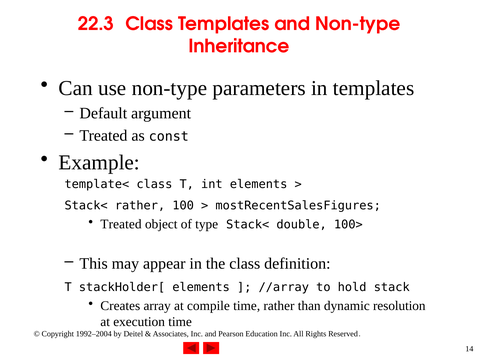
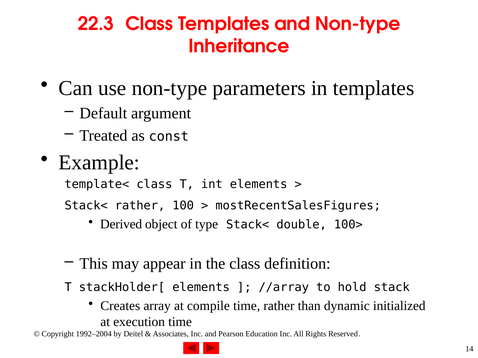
Treated at (121, 225): Treated -> Derived
resolution: resolution -> initialized
